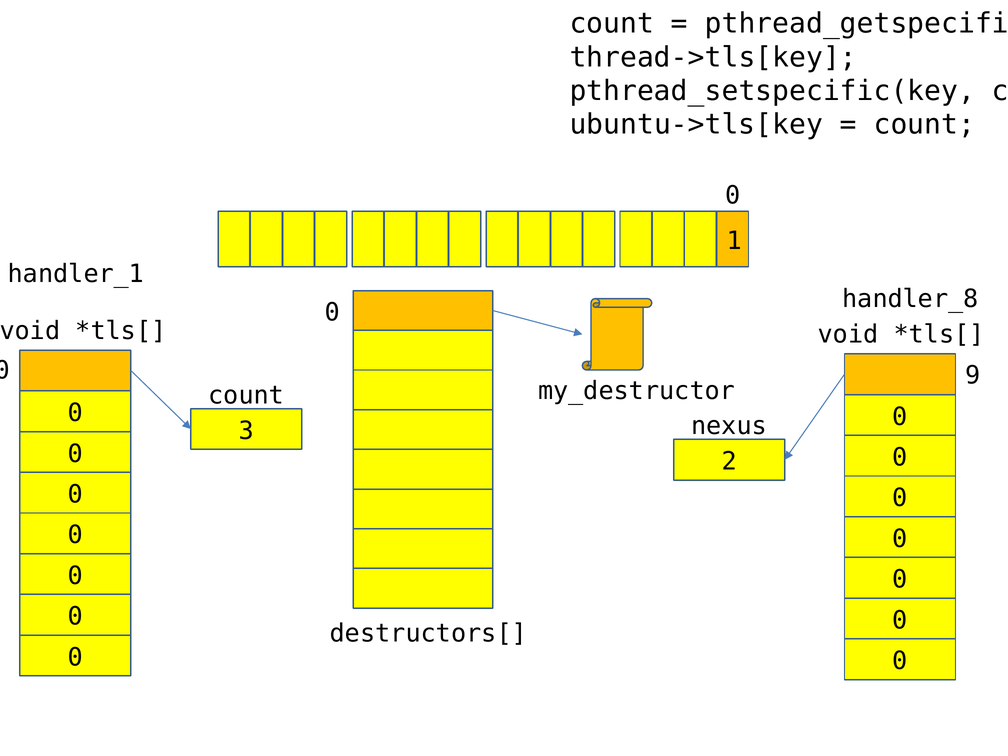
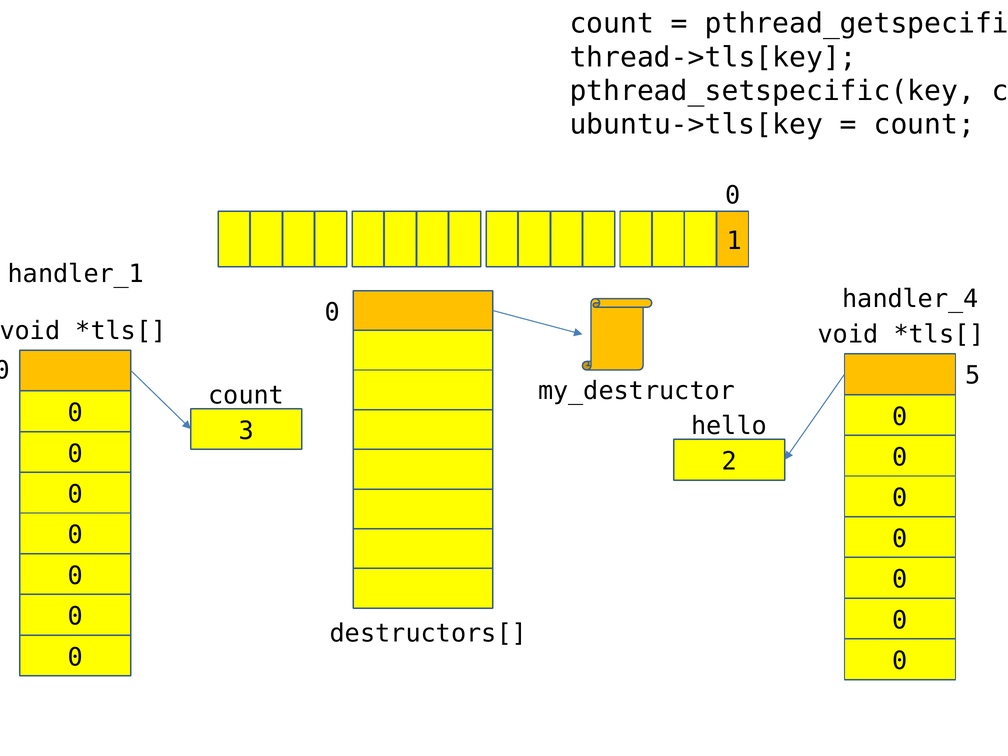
handler_8: handler_8 -> handler_4
9: 9 -> 5
nexus: nexus -> hello
